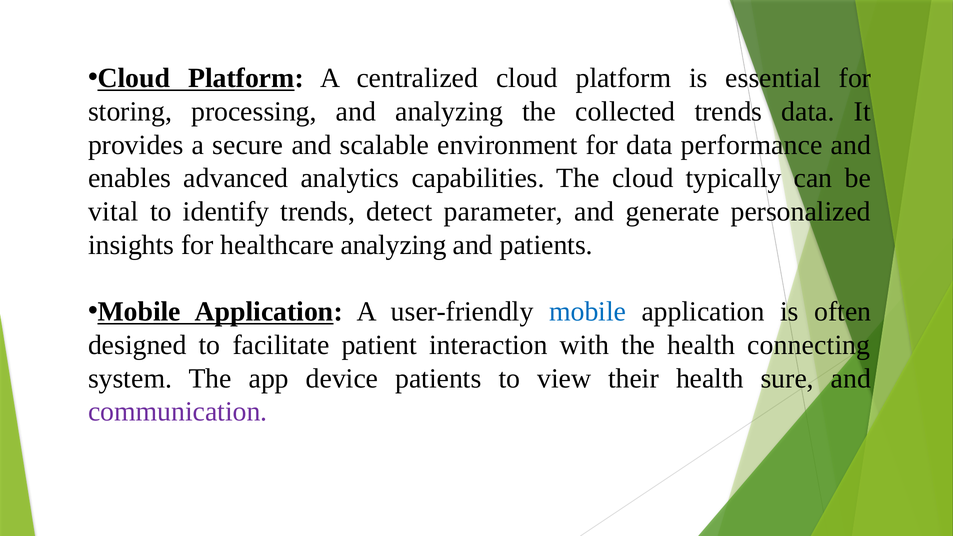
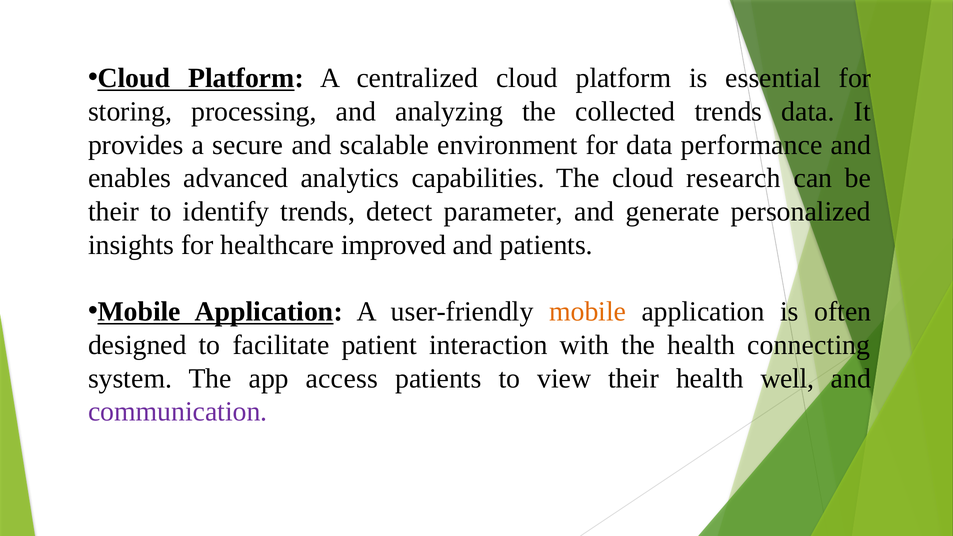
typically: typically -> research
vital at (113, 212): vital -> their
healthcare analyzing: analyzing -> improved
mobile at (588, 312) colour: blue -> orange
device: device -> access
sure: sure -> well
